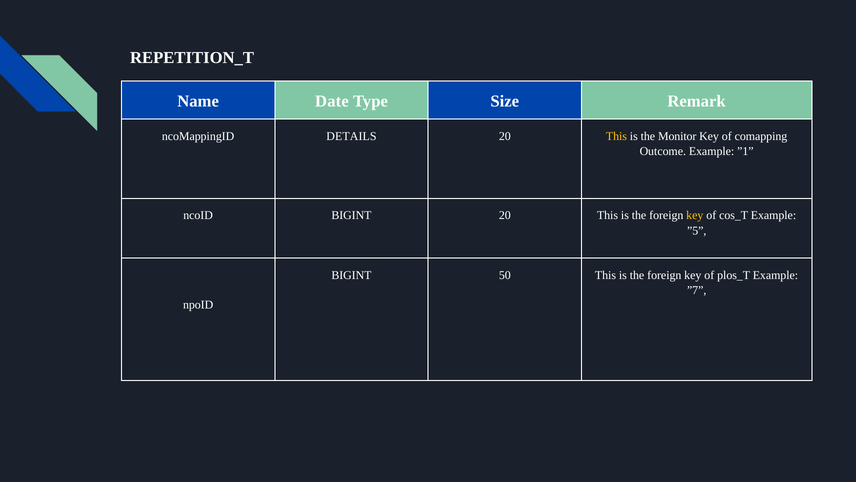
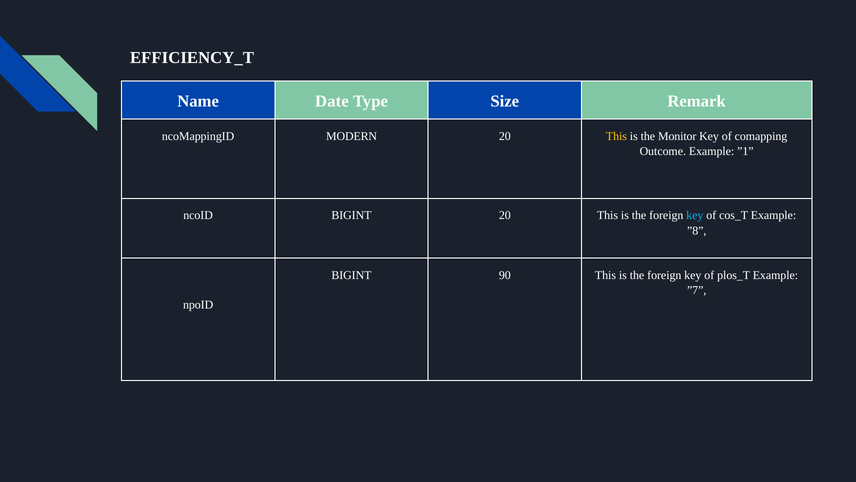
REPETITION_T: REPETITION_T -> EFFICIENCY_T
DETAILS: DETAILS -> MODERN
key at (695, 215) colour: yellow -> light blue
”5: ”5 -> ”8
50: 50 -> 90
